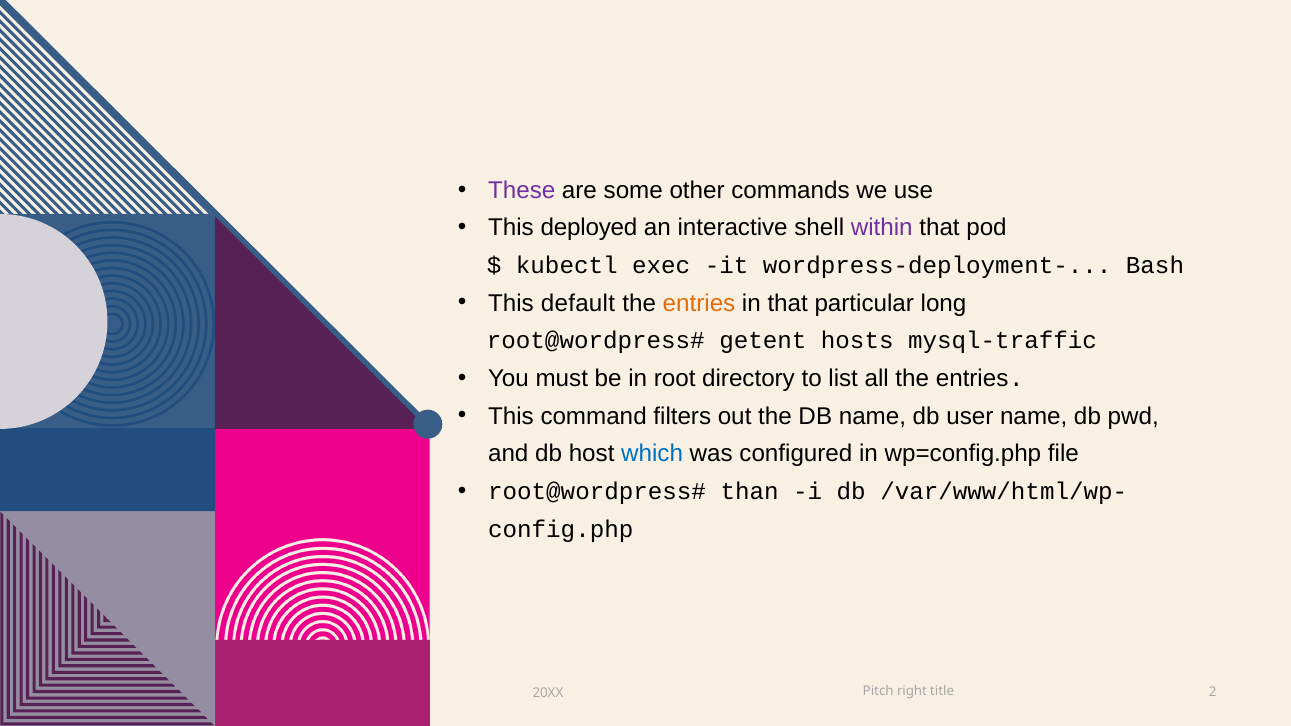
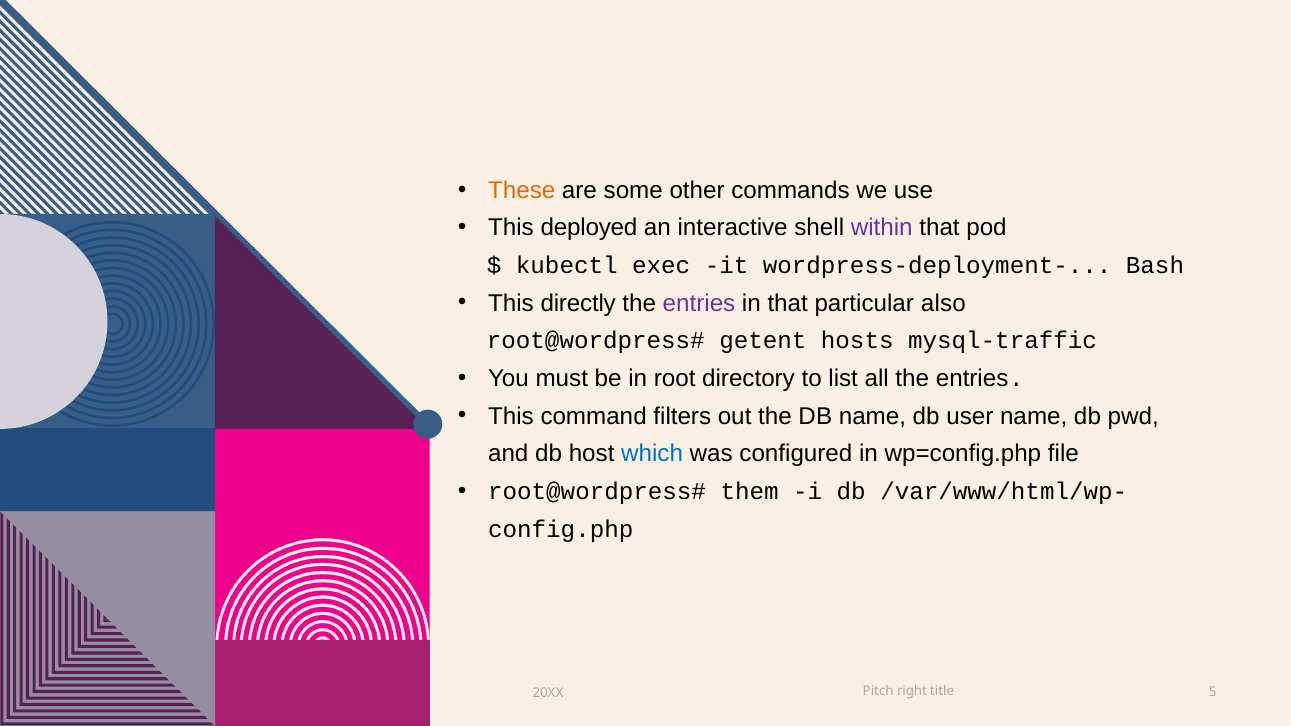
These colour: purple -> orange
default: default -> directly
entries at (699, 303) colour: orange -> purple
long: long -> also
than: than -> them
2: 2 -> 5
